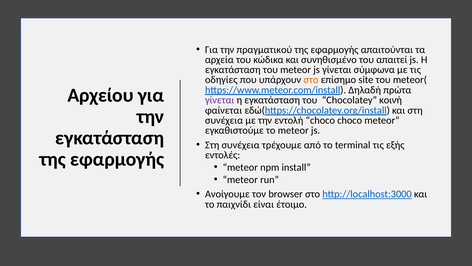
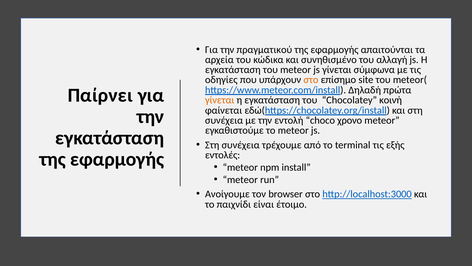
απαιτεί: απαιτεί -> αλλαγή
Αρχείου: Αρχείου -> Παίρνει
γίνεται at (220, 100) colour: purple -> orange
choco choco: choco -> χρονο
